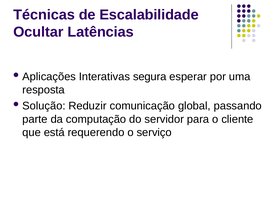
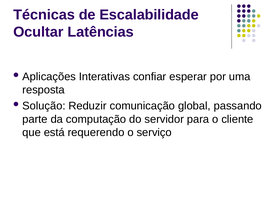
segura: segura -> confiar
